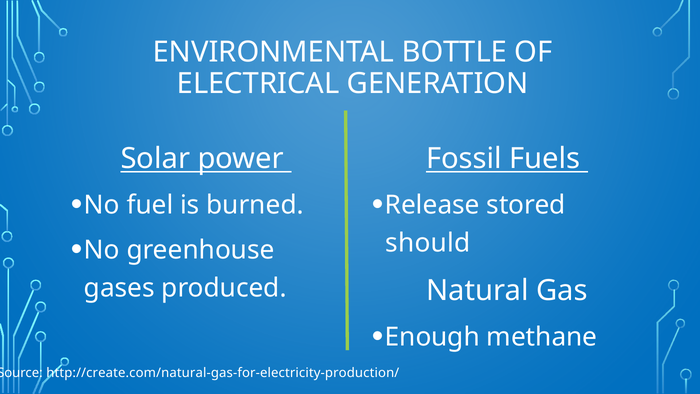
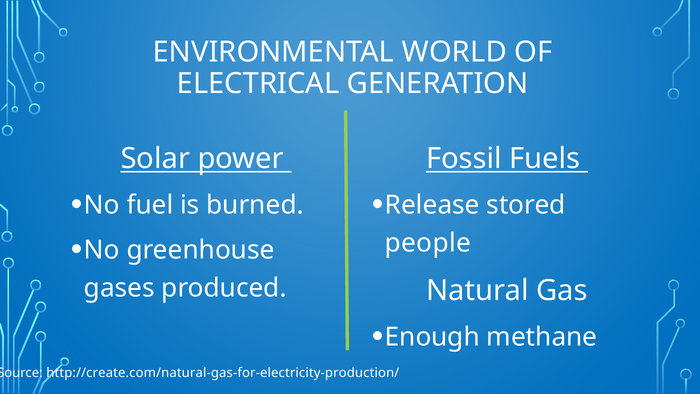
BOTTLE: BOTTLE -> WORLD
should: should -> people
